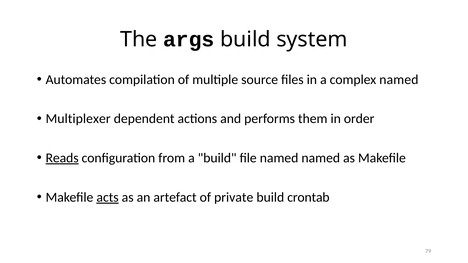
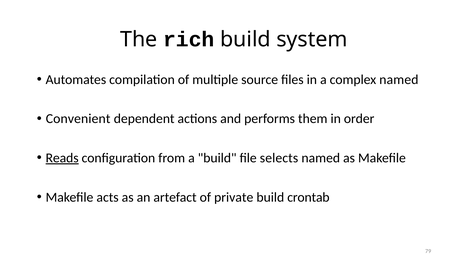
args: args -> rich
Multiplexer: Multiplexer -> Convenient
file named: named -> selects
acts underline: present -> none
